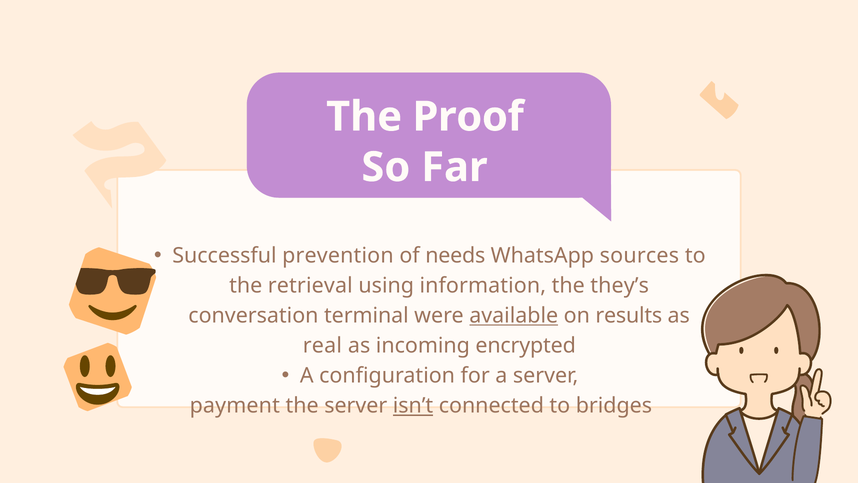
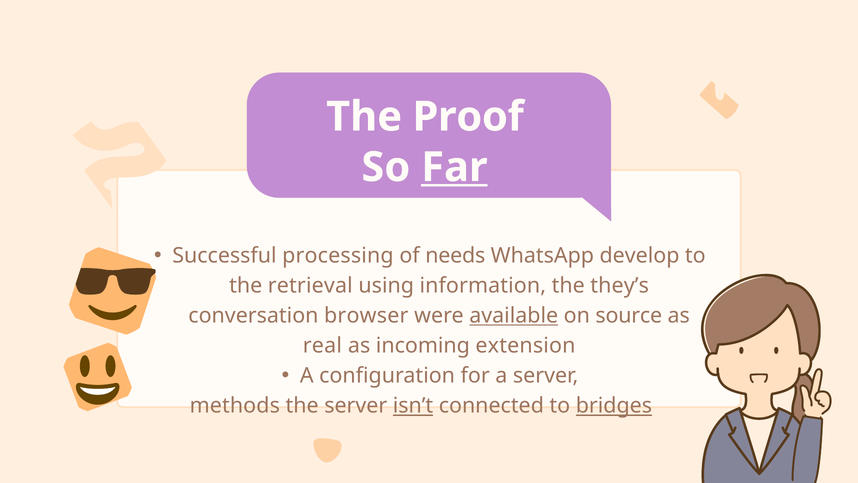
Far underline: none -> present
prevention: prevention -> processing
sources: sources -> develop
terminal: terminal -> browser
results: results -> source
encrypted: encrypted -> extension
payment: payment -> methods
bridges underline: none -> present
